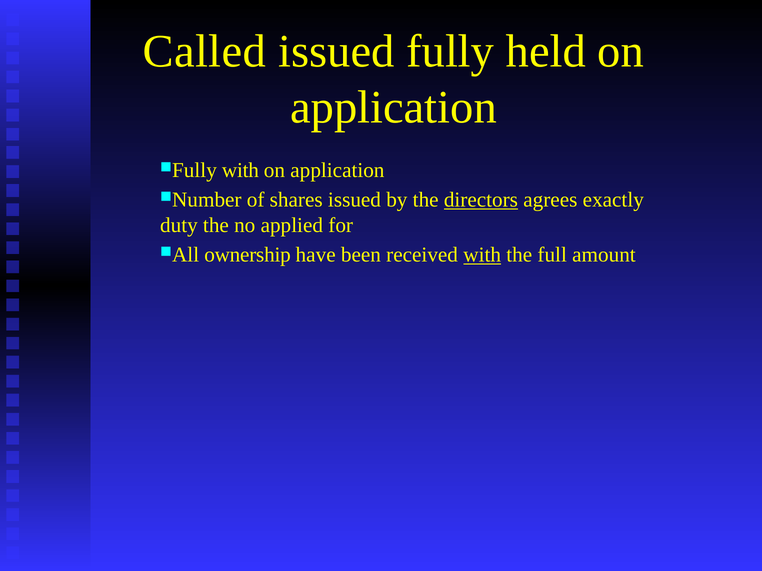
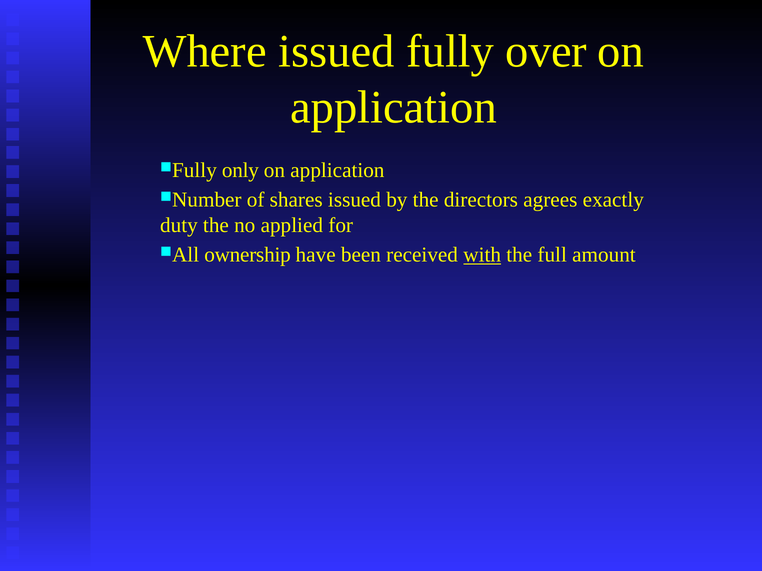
Called: Called -> Where
held: held -> over
with at (240, 170): with -> only
directors underline: present -> none
